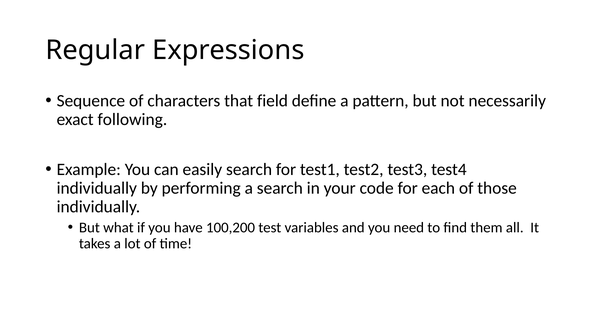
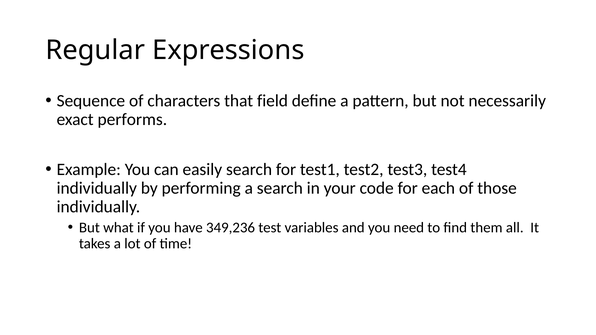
following: following -> performs
100,200: 100,200 -> 349,236
